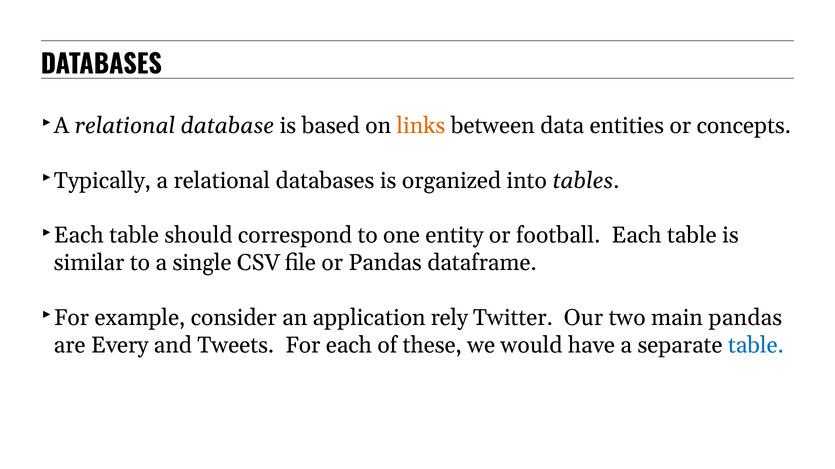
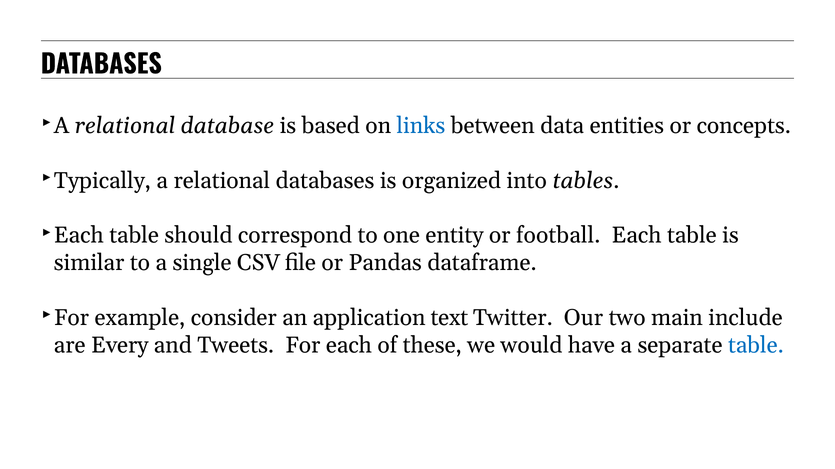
links colour: orange -> blue
rely: rely -> text
main pandas: pandas -> include
